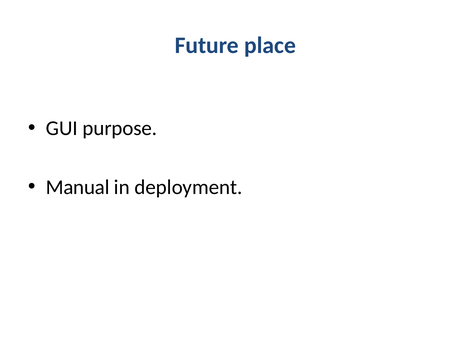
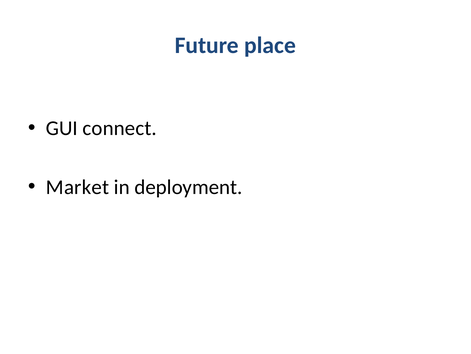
purpose: purpose -> connect
Manual: Manual -> Market
